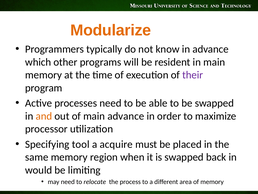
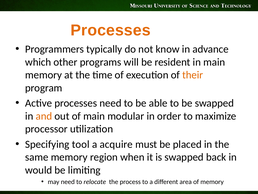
Modularize at (111, 30): Modularize -> Processes
their colour: purple -> orange
main advance: advance -> modular
